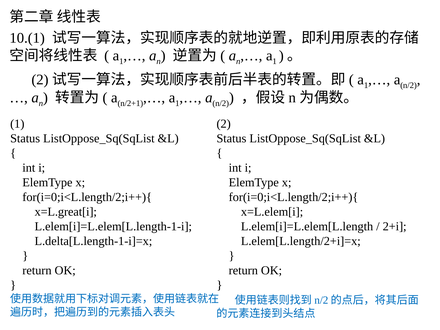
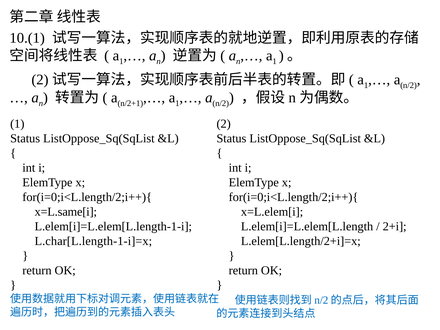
x=L.great[i: x=L.great[i -> x=L.same[i
L.delta[L.length-1-i]=x: L.delta[L.length-1-i]=x -> L.char[L.length-1-i]=x
